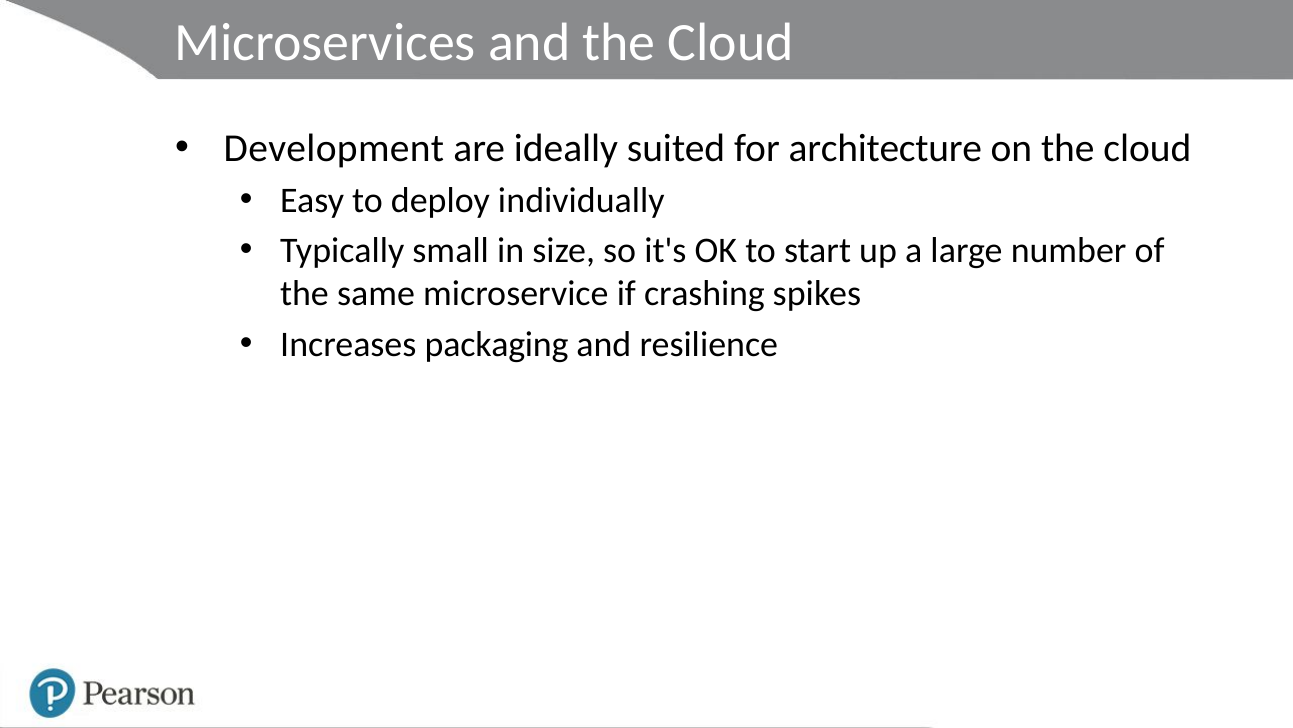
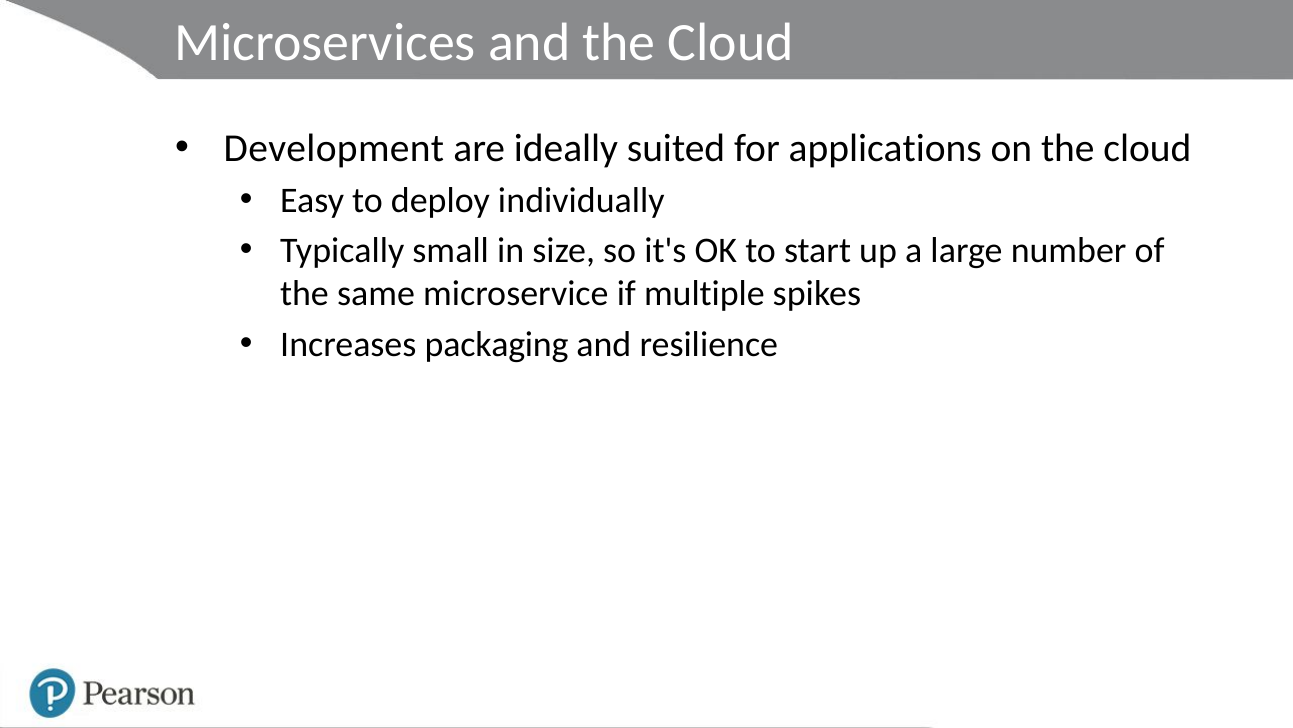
architecture: architecture -> applications
crashing: crashing -> multiple
